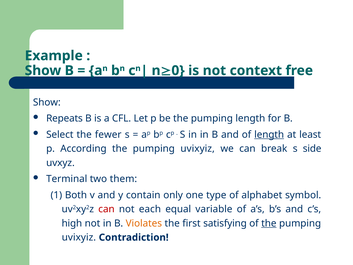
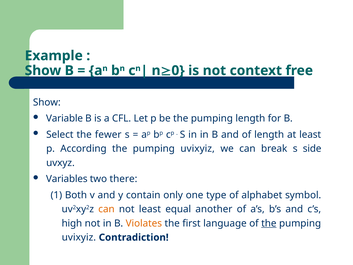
Repeats: Repeats -> Variable
length at (269, 134) underline: present -> none
Terminal: Terminal -> Variables
them: them -> there
can at (106, 209) colour: red -> orange
not each: each -> least
variable: variable -> another
satisfying: satisfying -> language
